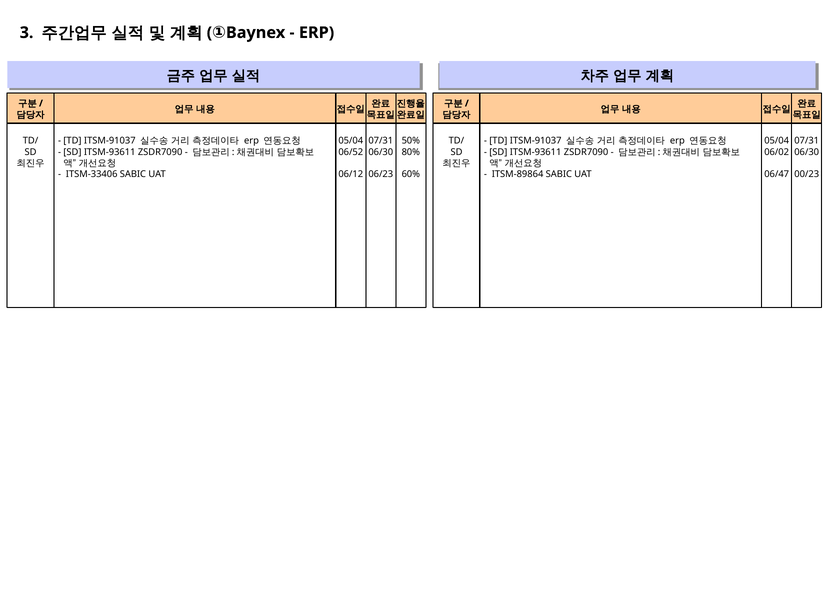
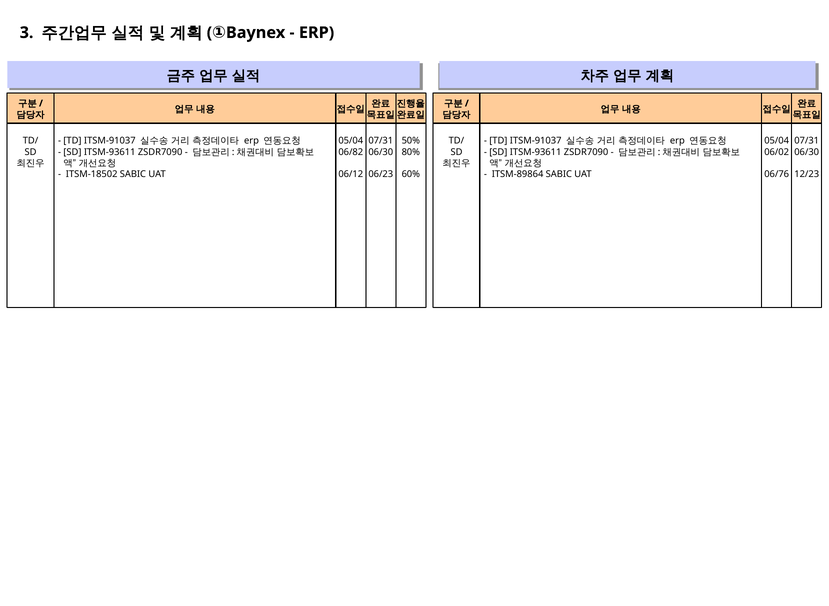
06/52: 06/52 -> 06/82
ITSM-33406: ITSM-33406 -> ITSM-18502
06/47: 06/47 -> 06/76
00/23: 00/23 -> 12/23
